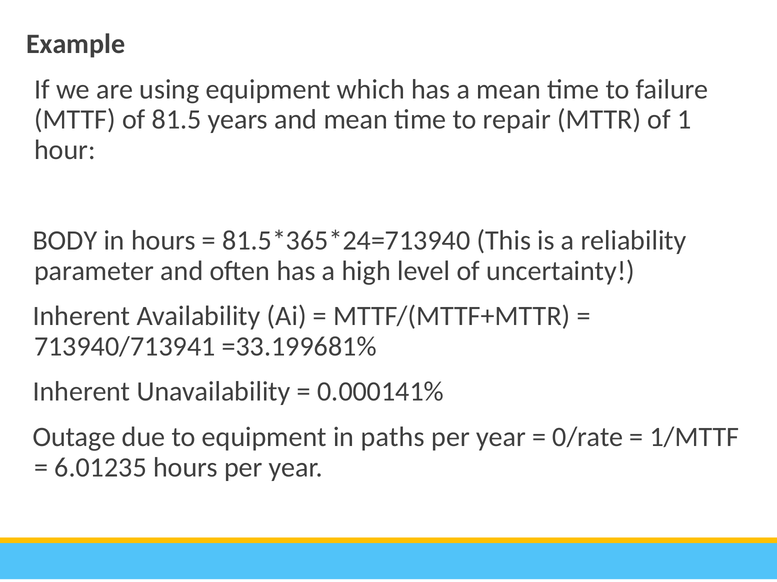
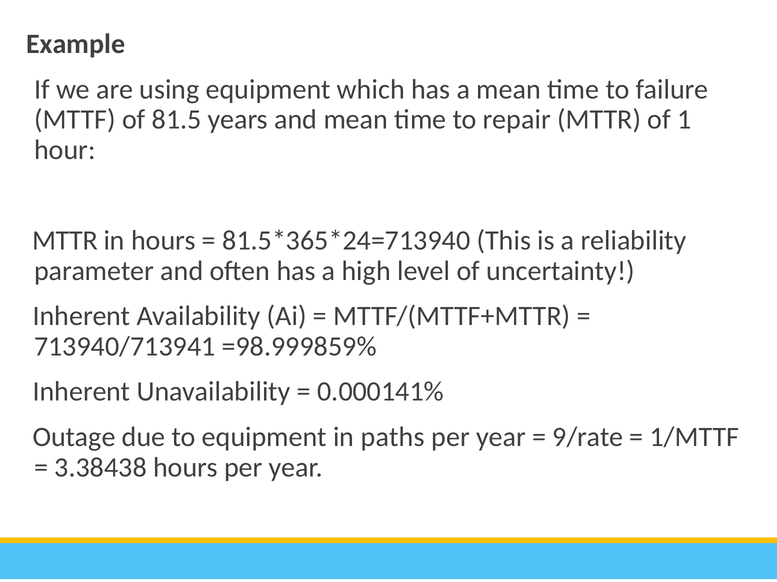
BODY at (65, 241): BODY -> MTTR
=33.199681%: =33.199681% -> =98.999859%
0/rate: 0/rate -> 9/rate
6.01235: 6.01235 -> 3.38438
